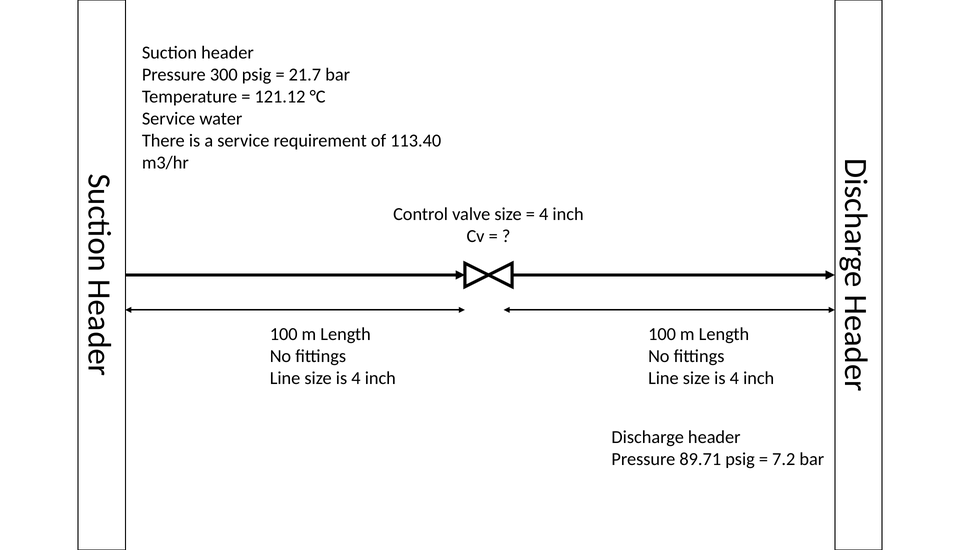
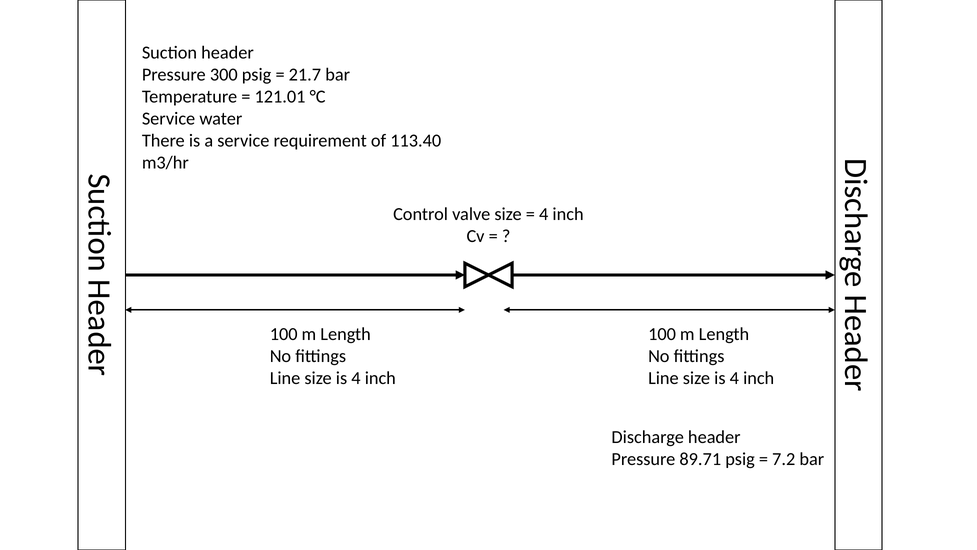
121.12: 121.12 -> 121.01
